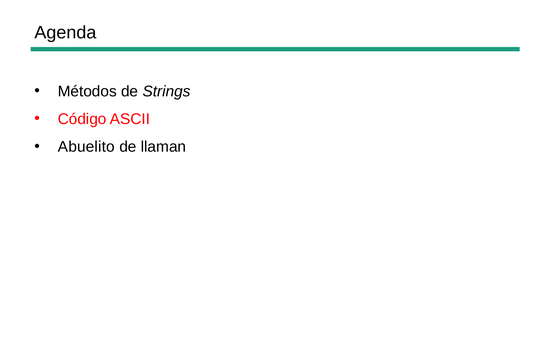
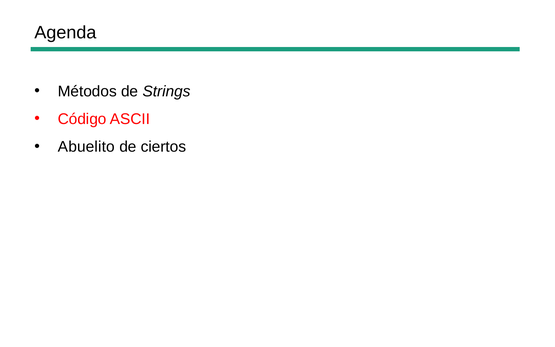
llaman: llaman -> ciertos
